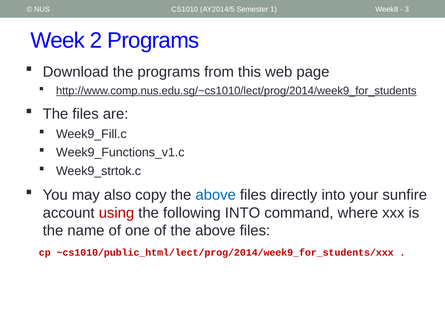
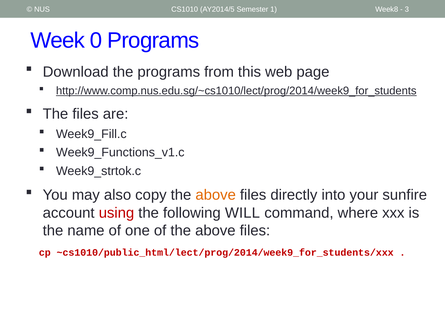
2: 2 -> 0
above at (216, 195) colour: blue -> orange
following INTO: INTO -> WILL
